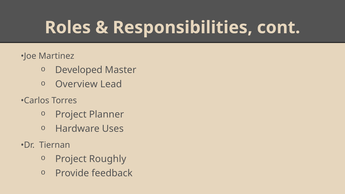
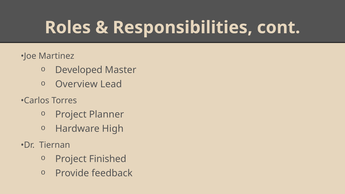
Uses: Uses -> High
Roughly: Roughly -> Finished
